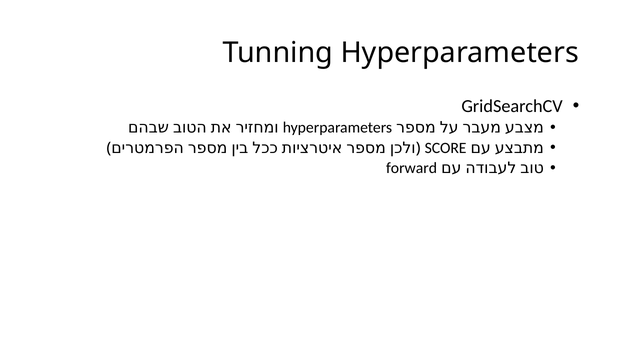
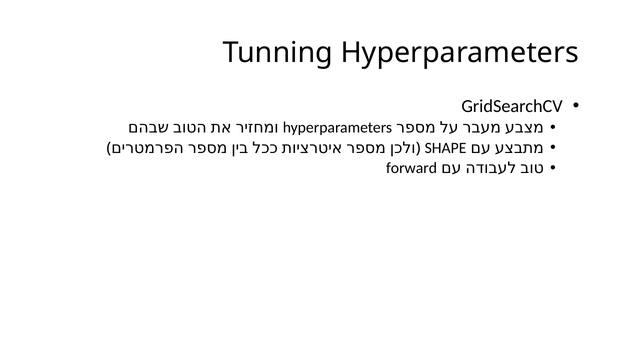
SCORE: SCORE -> SHAPE
